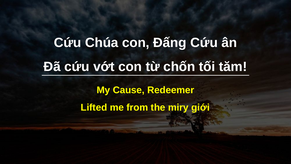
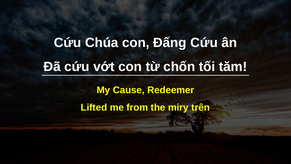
giới: giới -> trên
